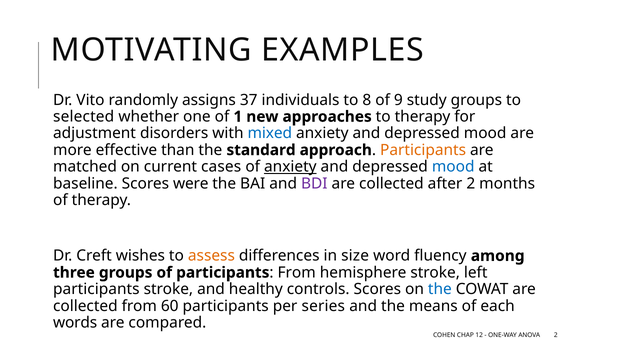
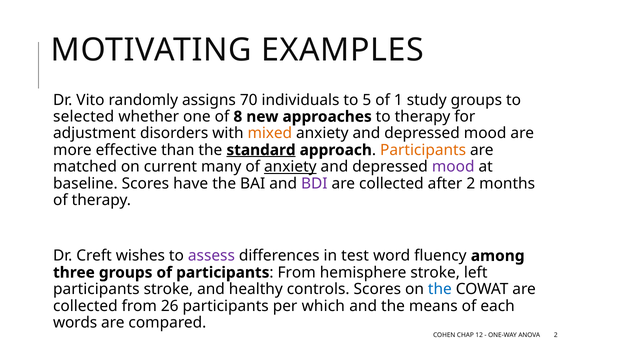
37: 37 -> 70
8: 8 -> 5
9: 9 -> 1
1: 1 -> 8
mixed colour: blue -> orange
standard underline: none -> present
cases: cases -> many
mood at (453, 167) colour: blue -> purple
were: were -> have
assess colour: orange -> purple
size: size -> test
60: 60 -> 26
series: series -> which
